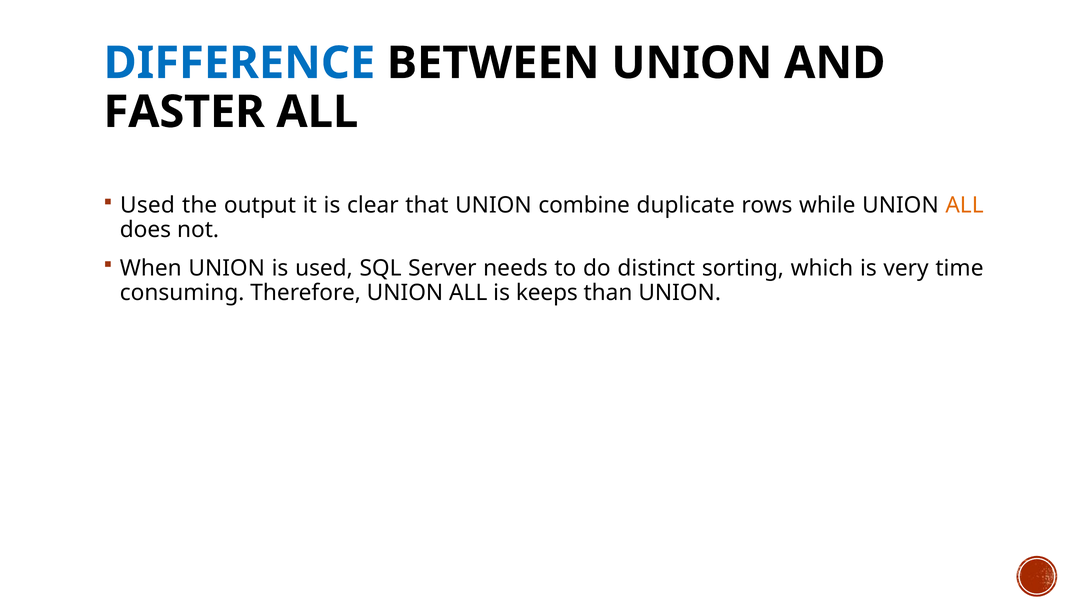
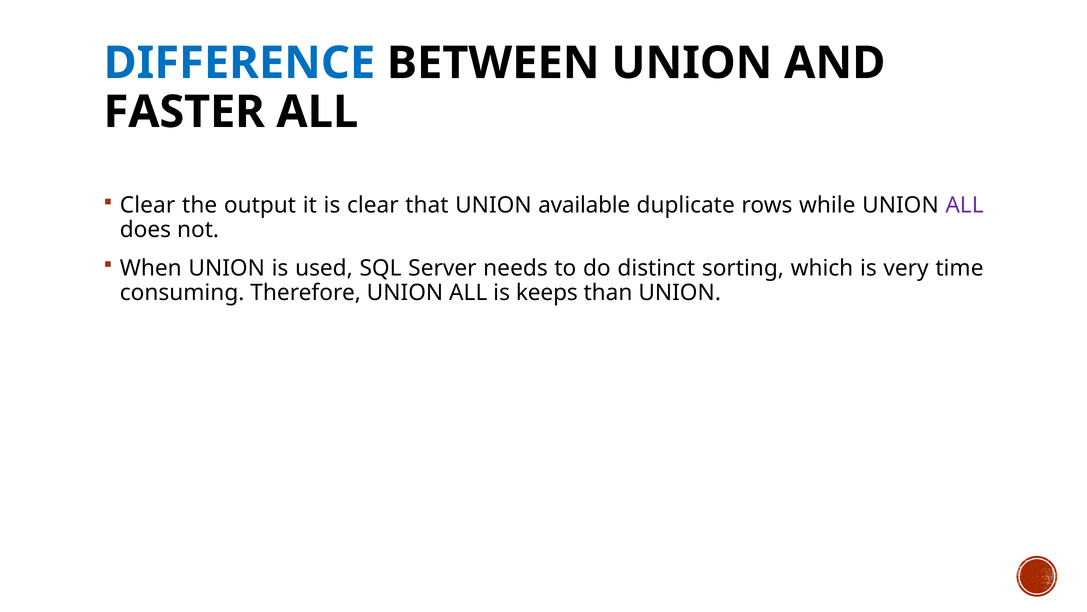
Used at (148, 205): Used -> Clear
combine: combine -> available
ALL at (965, 205) colour: orange -> purple
